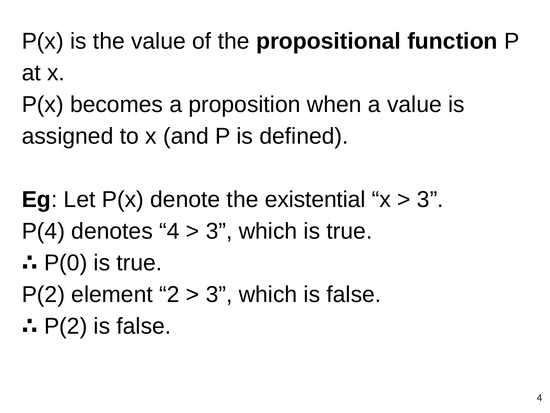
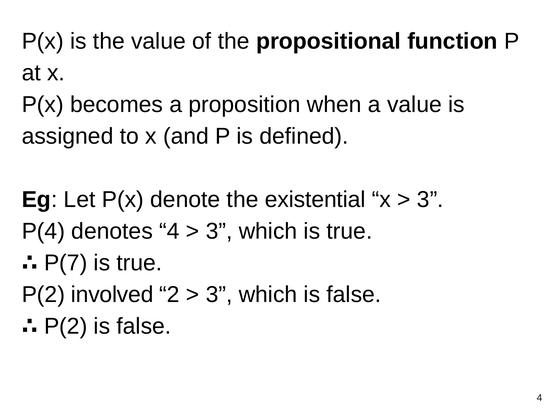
P(0: P(0 -> P(7
element: element -> involved
